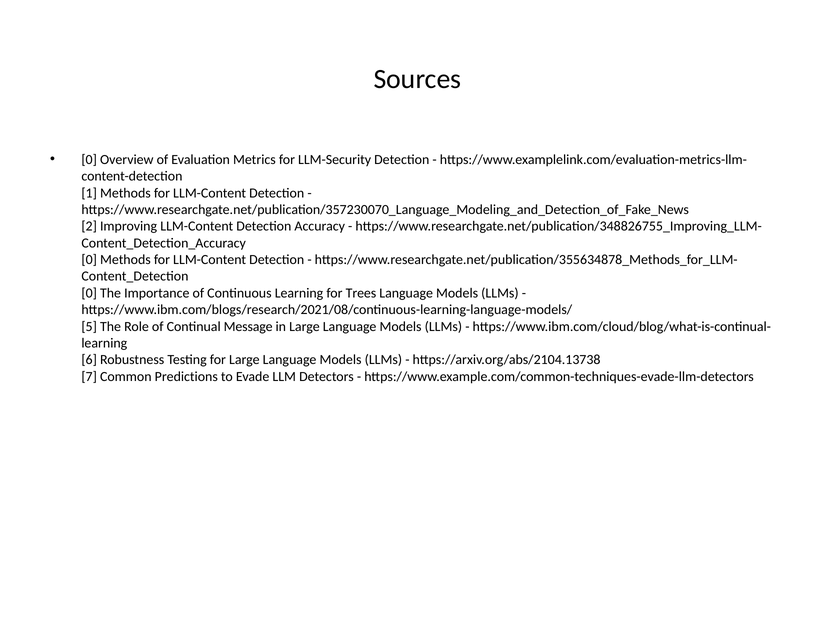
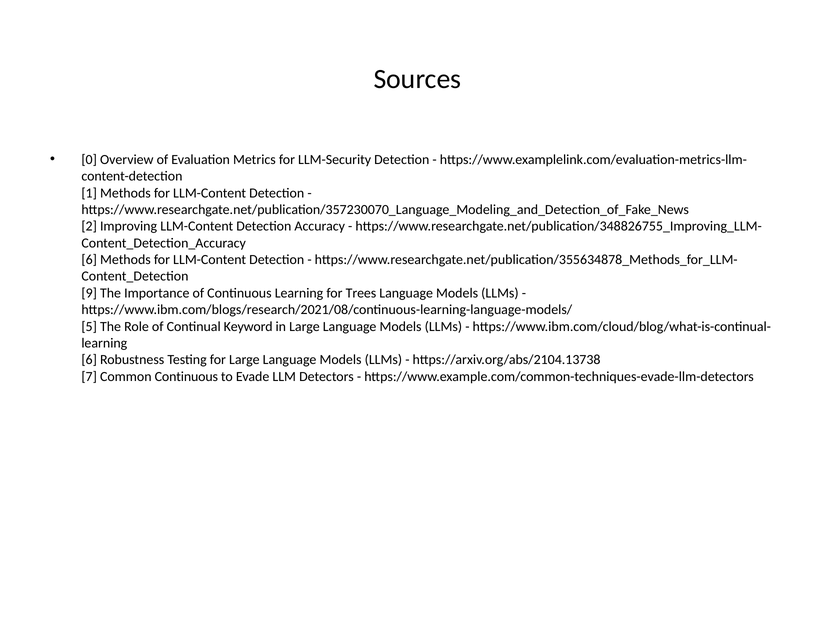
0 at (89, 260): 0 -> 6
0 at (89, 293): 0 -> 9
Message: Message -> Keyword
Common Predictions: Predictions -> Continuous
